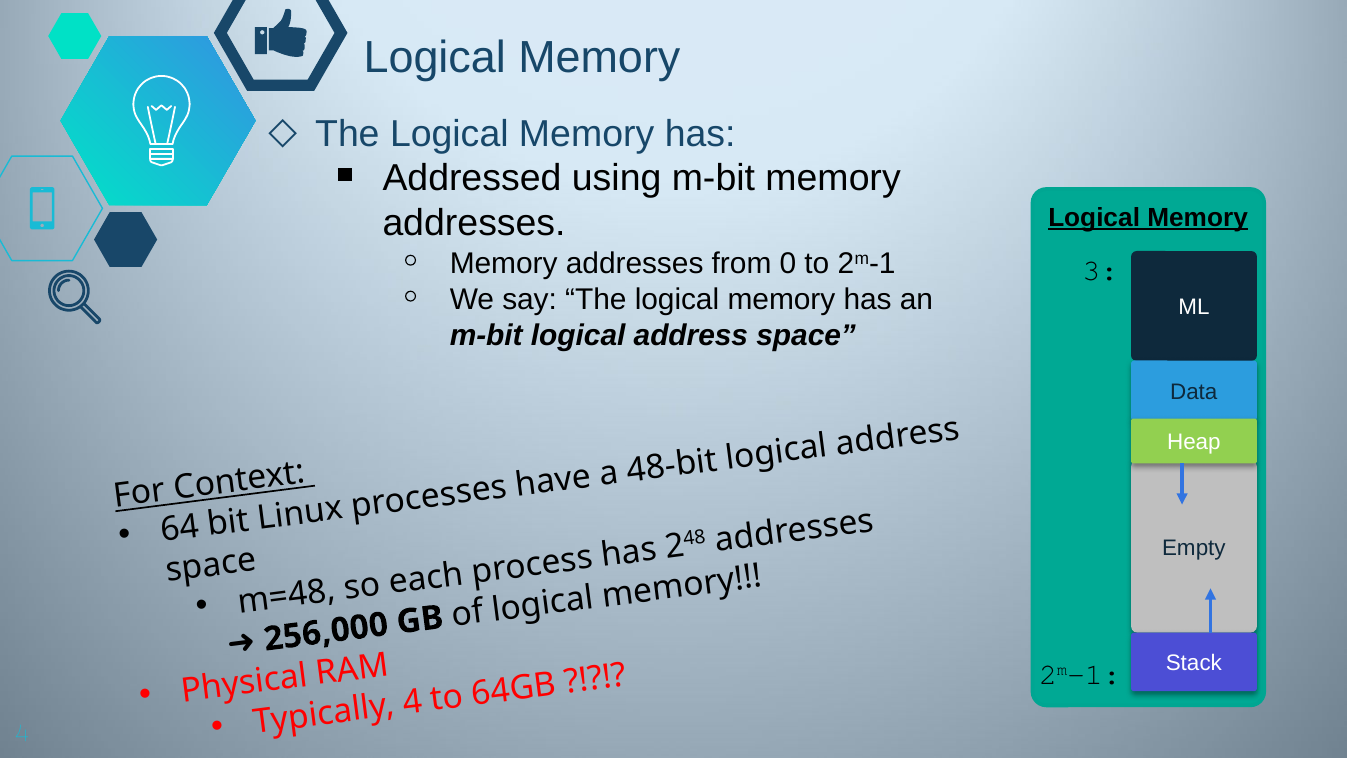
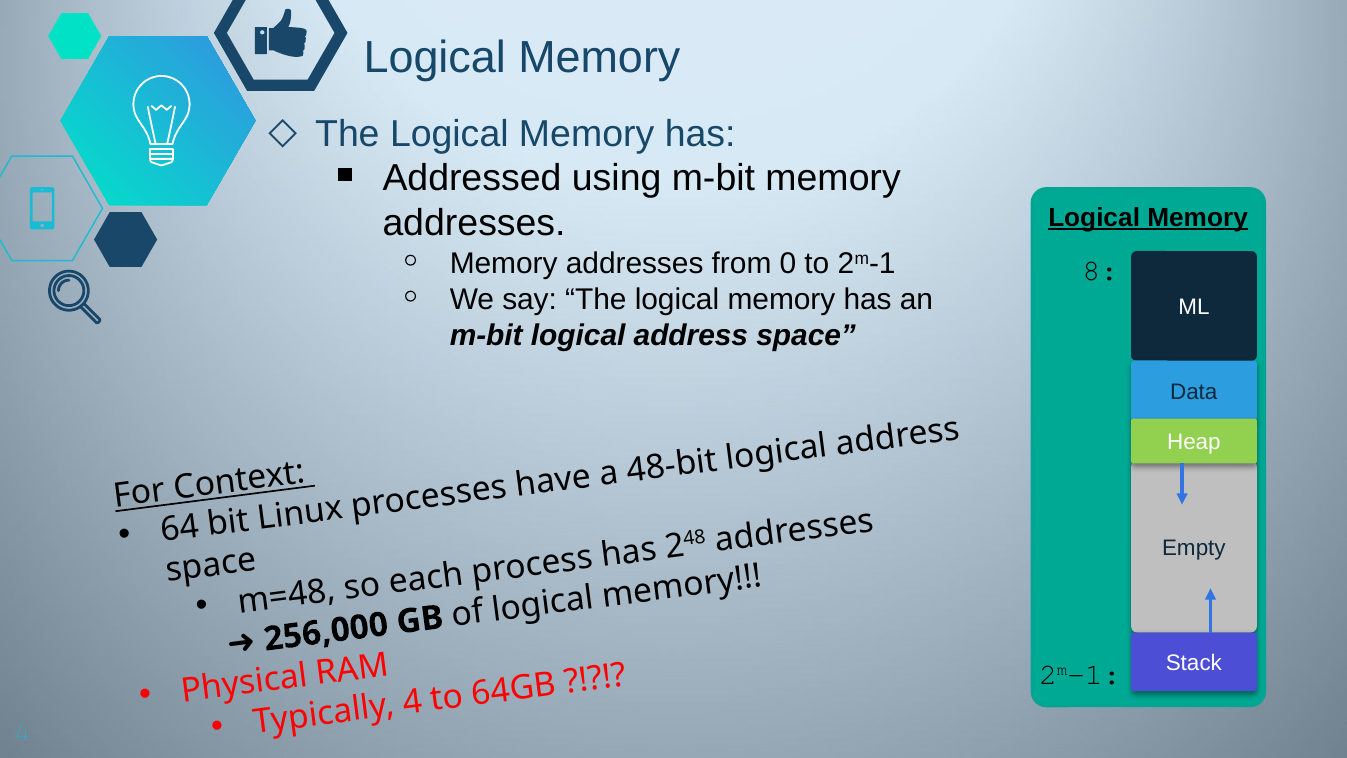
3: 3 -> 8
